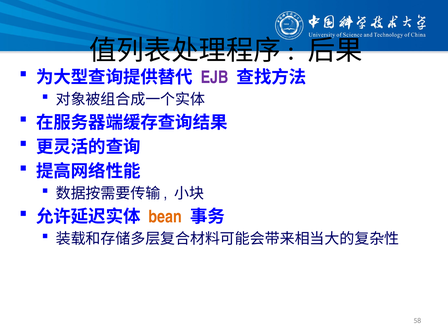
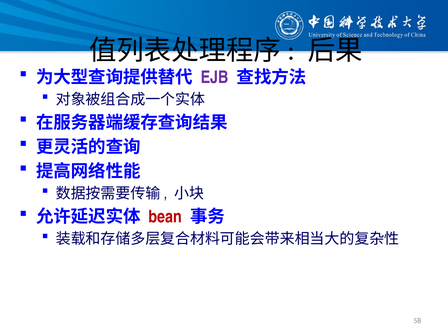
bean colour: orange -> red
